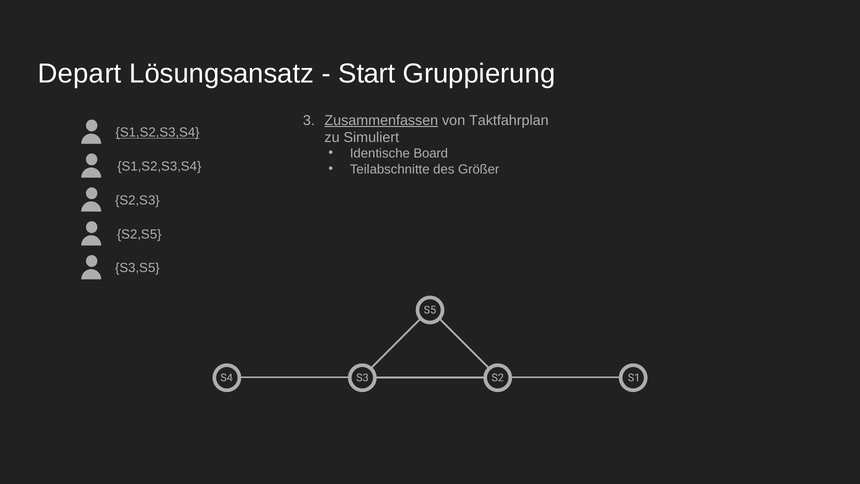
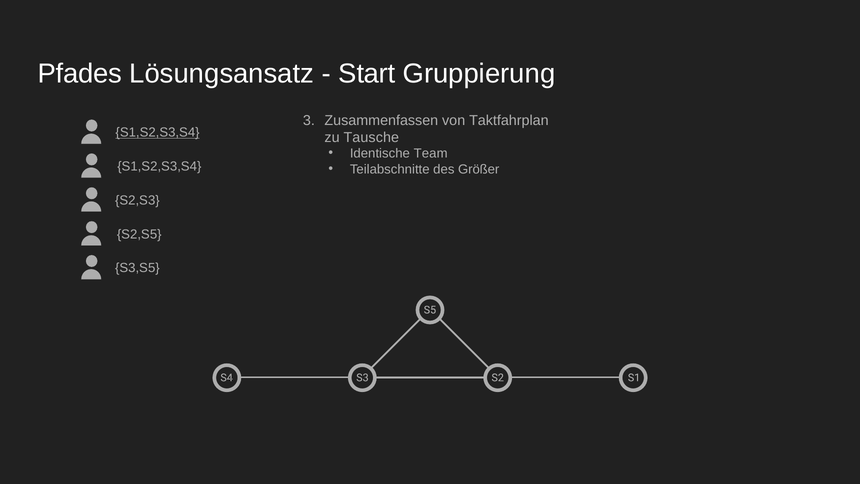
Depart: Depart -> Pfades
Zusammenfassen underline: present -> none
Simuliert: Simuliert -> Tausche
Board: Board -> Team
